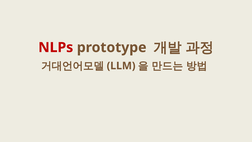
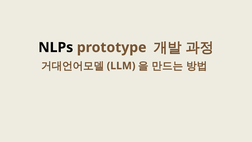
NLPs colour: red -> black
